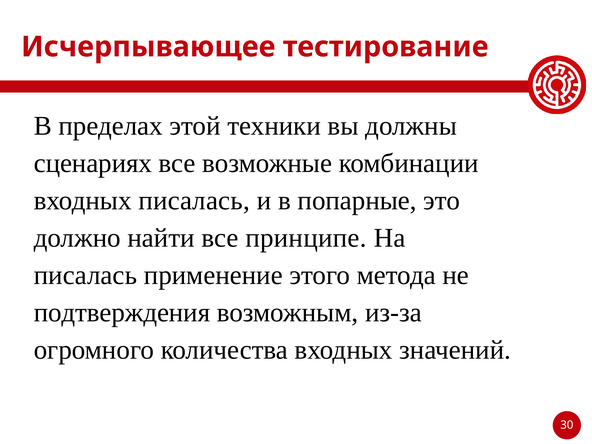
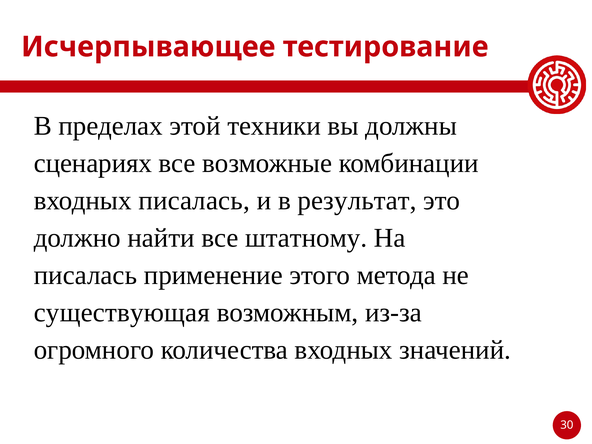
попарные: попарные -> результат
принципе: принципе -> штатному
подтверждения: подтверждения -> существующая
